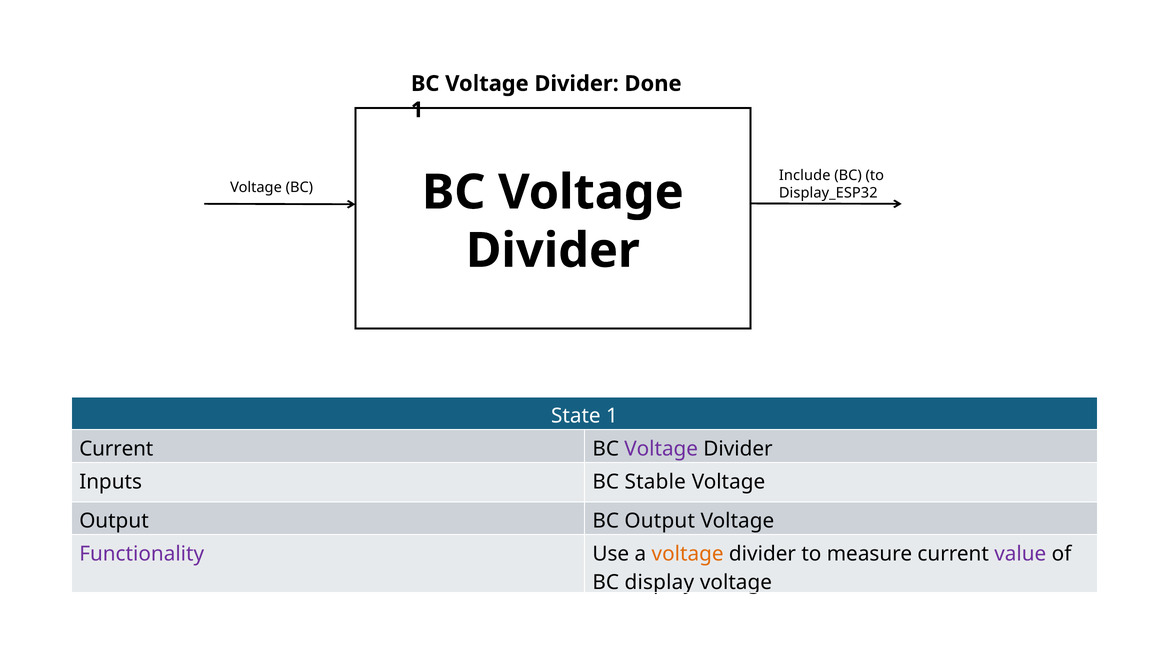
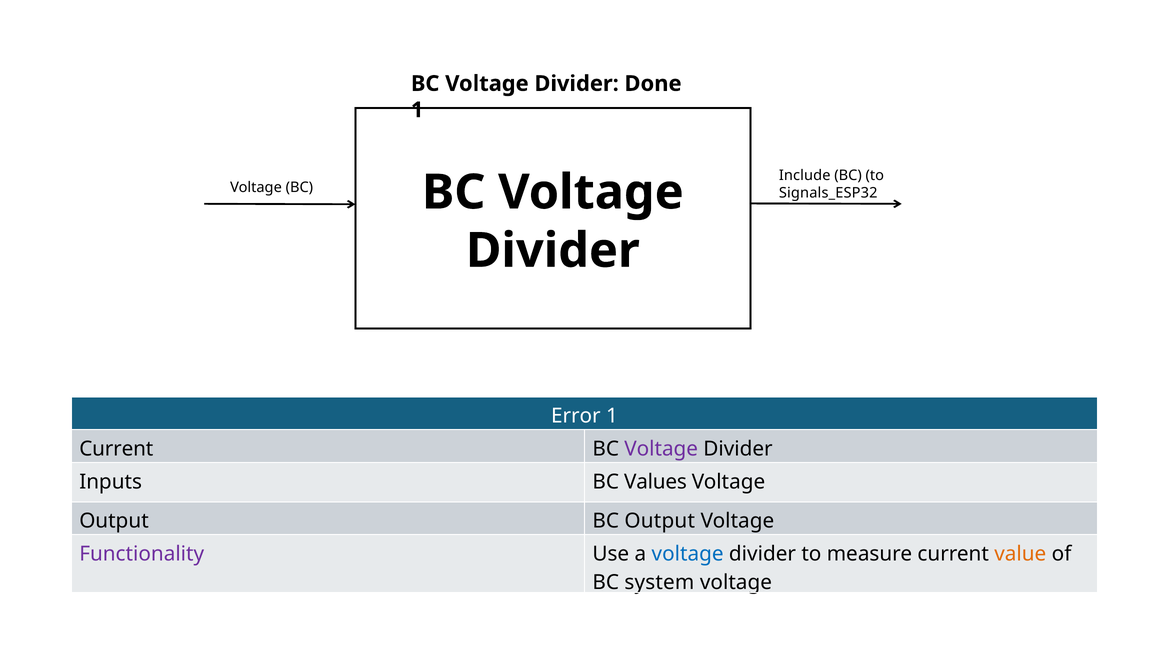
Display_ESP32: Display_ESP32 -> Signals_ESP32
State: State -> Error
Stable: Stable -> Values
voltage at (688, 554) colour: orange -> blue
value colour: purple -> orange
display: display -> system
